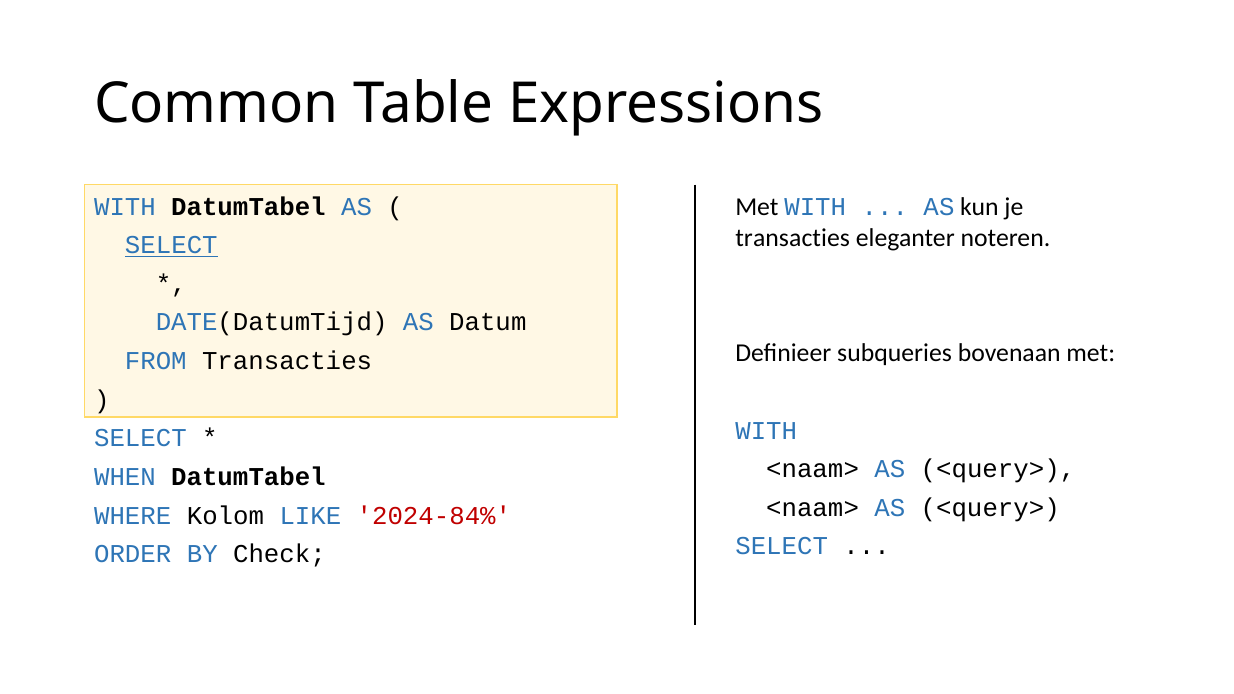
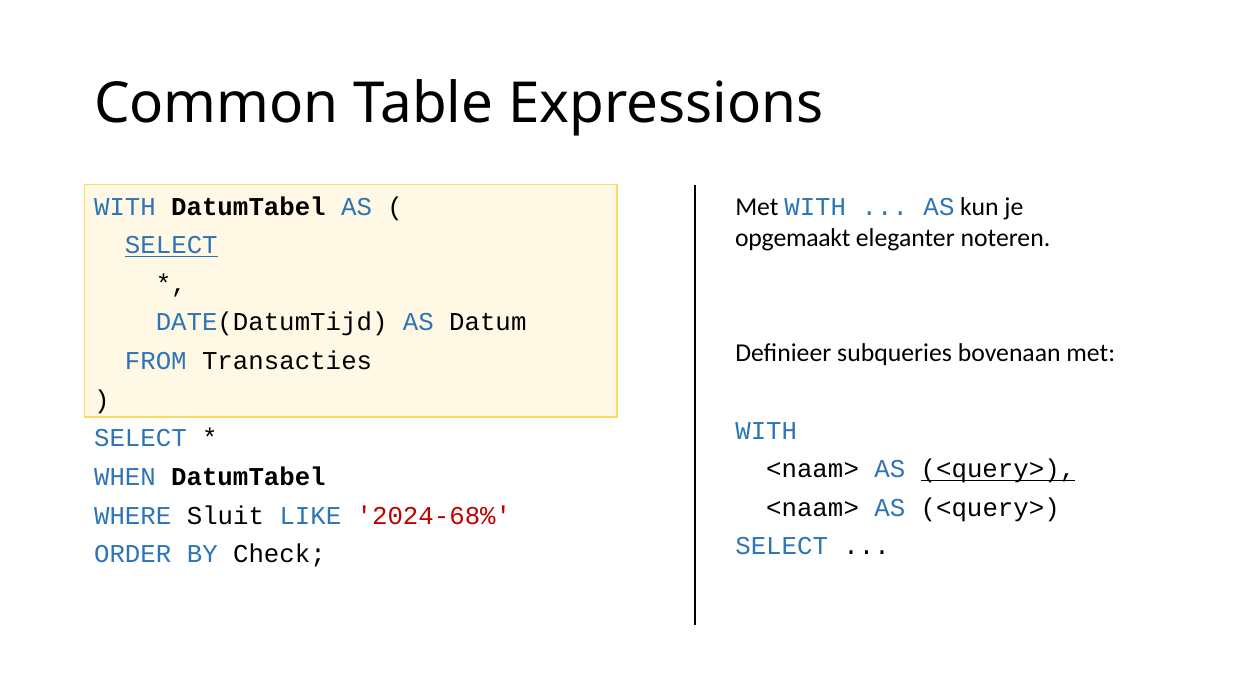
transacties at (793, 238): transacties -> opgemaakt
<query> at (998, 469) underline: none -> present
Kolom: Kolom -> Sluit
2024-84%: 2024-84% -> 2024-68%
